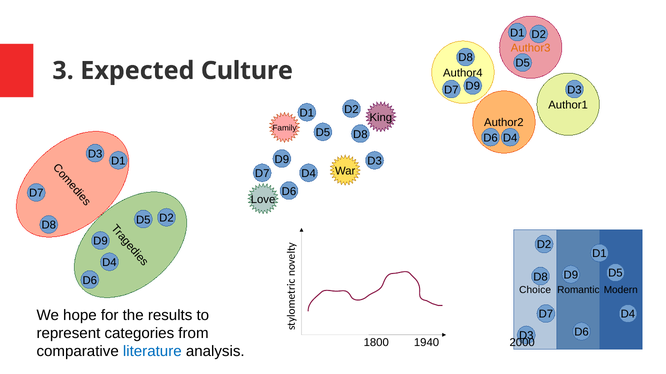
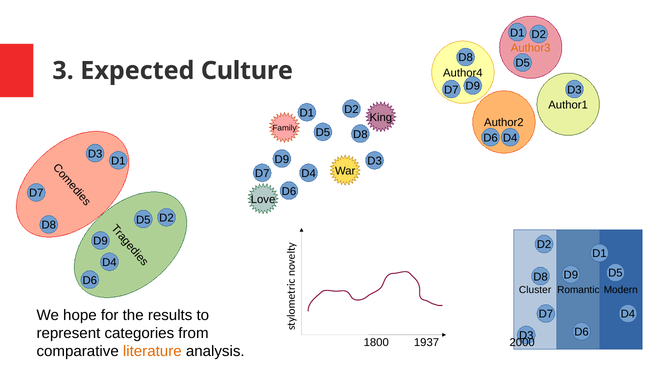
Choice: Choice -> Cluster
1940: 1940 -> 1937
literature colour: blue -> orange
